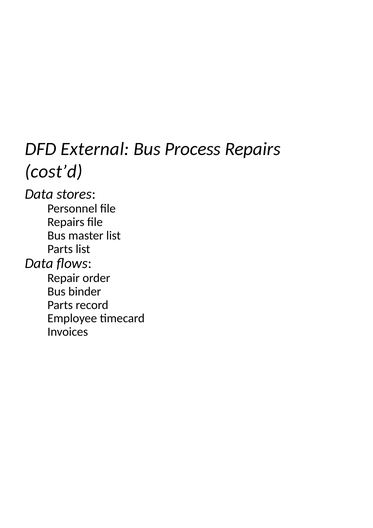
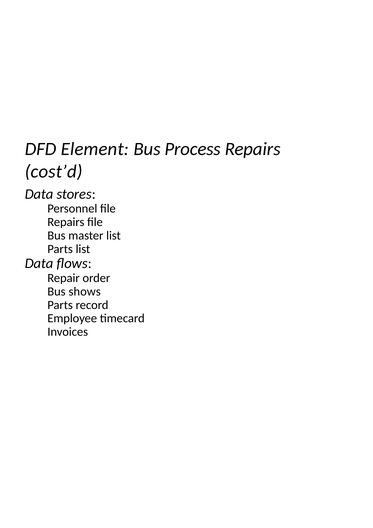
External: External -> Element
binder: binder -> shows
